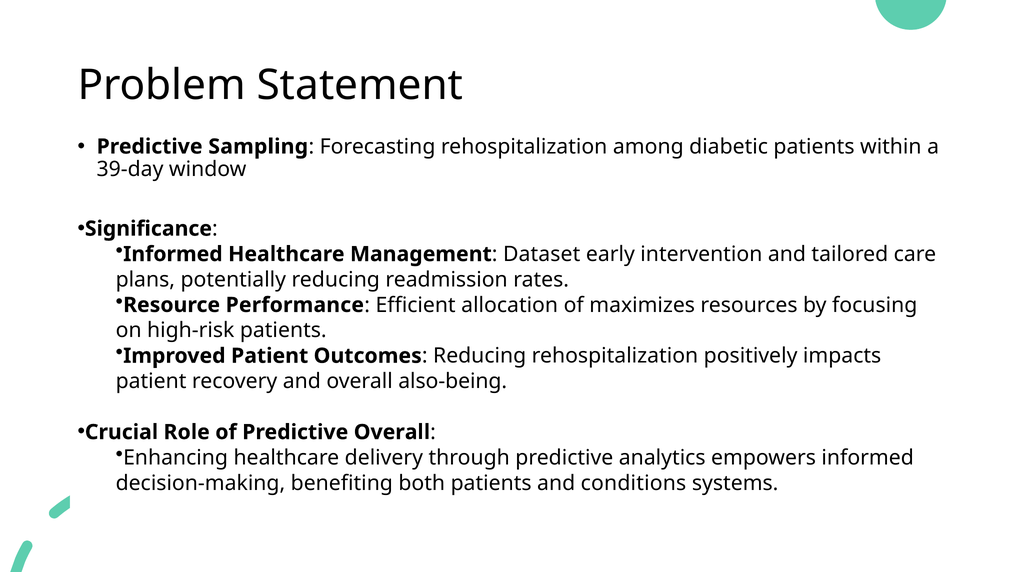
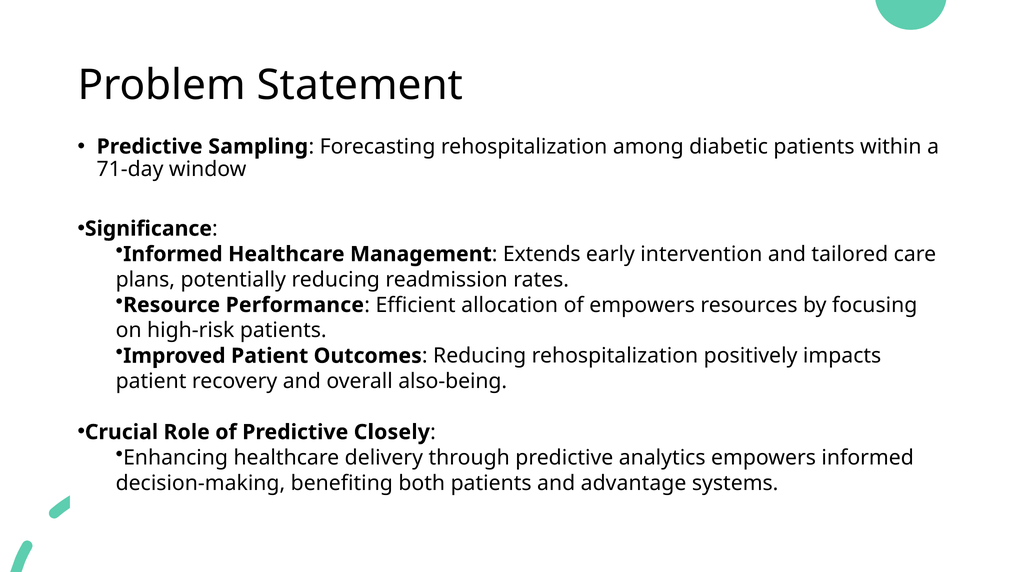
39-day: 39-day -> 71-day
Dataset: Dataset -> Extends
of maximizes: maximizes -> empowers
Predictive Overall: Overall -> Closely
conditions: conditions -> advantage
